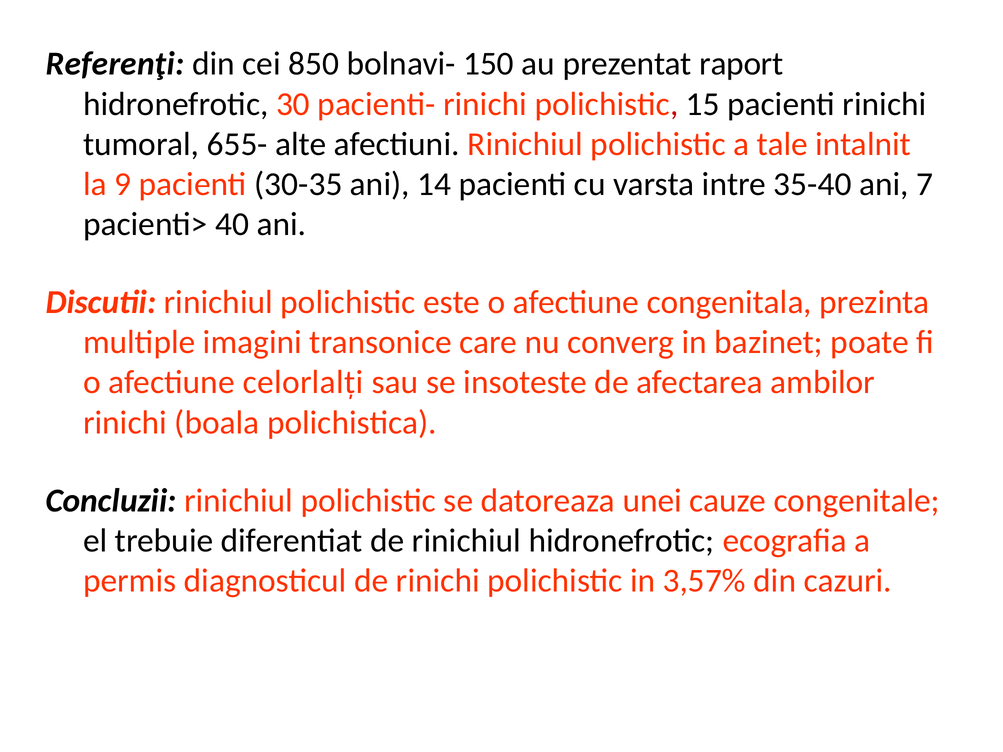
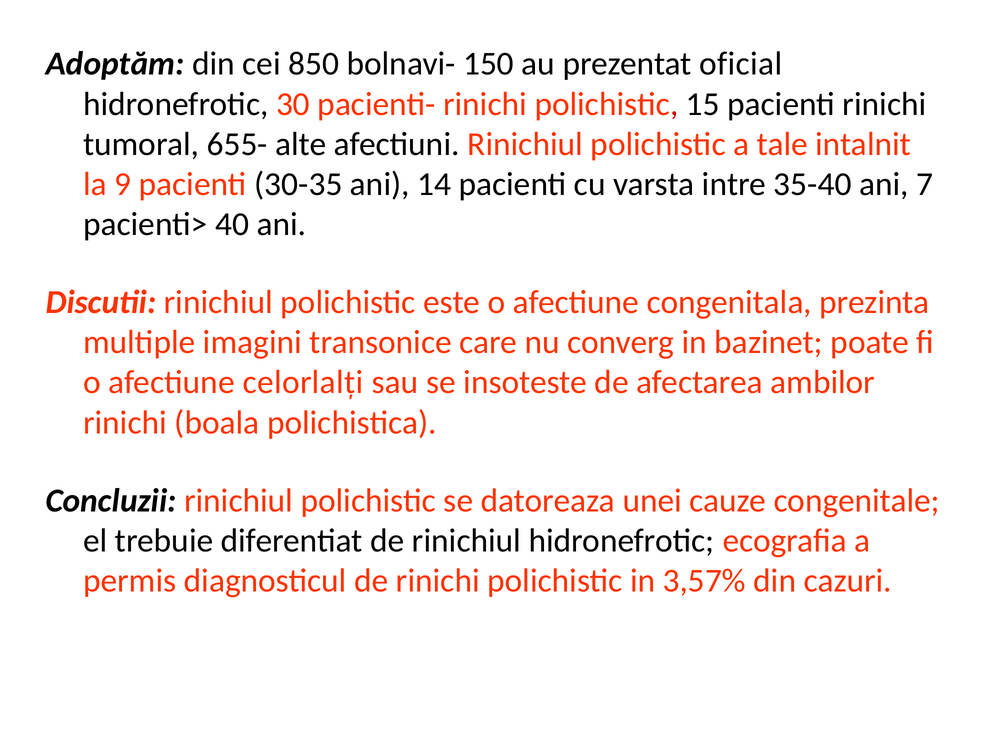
Referenţi: Referenţi -> Adoptăm
raport: raport -> oficial
